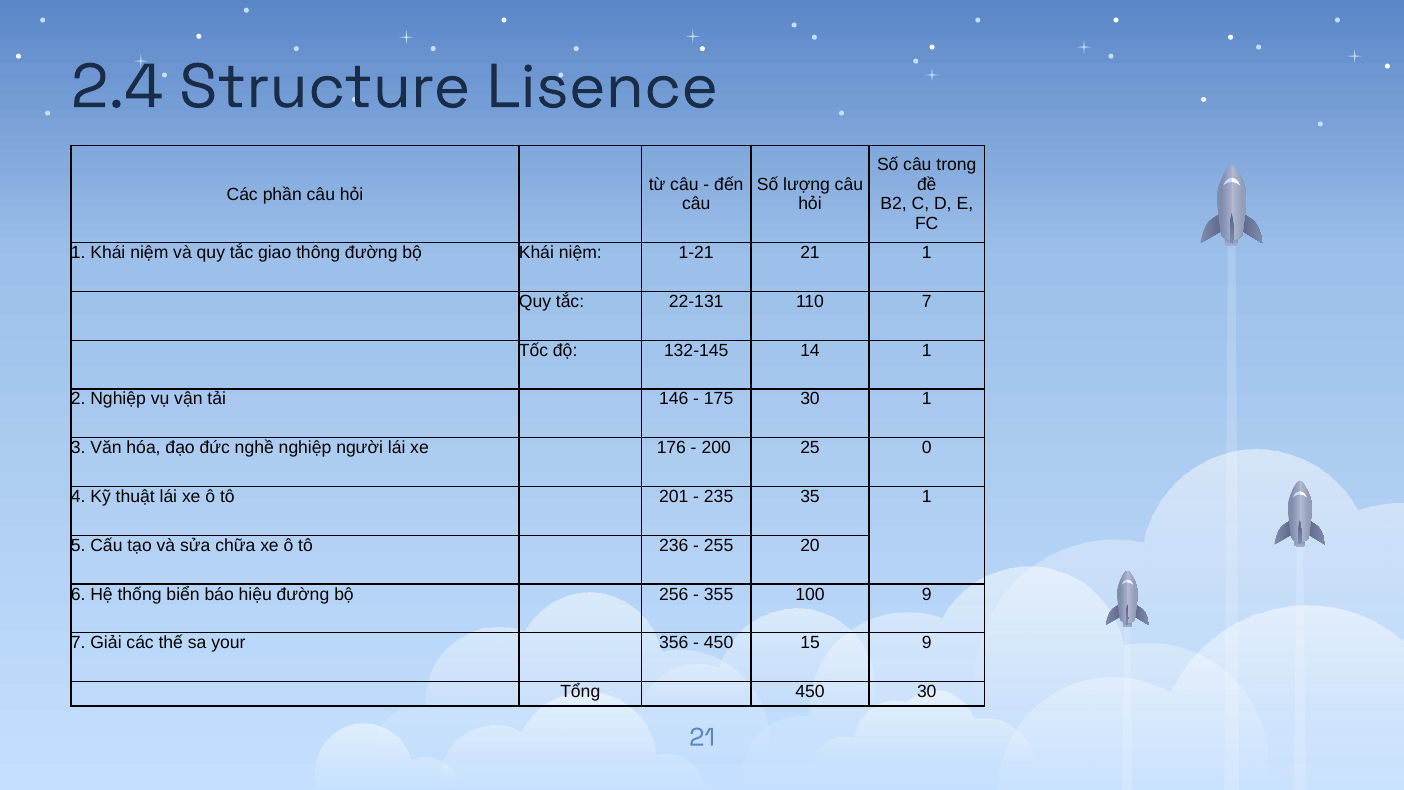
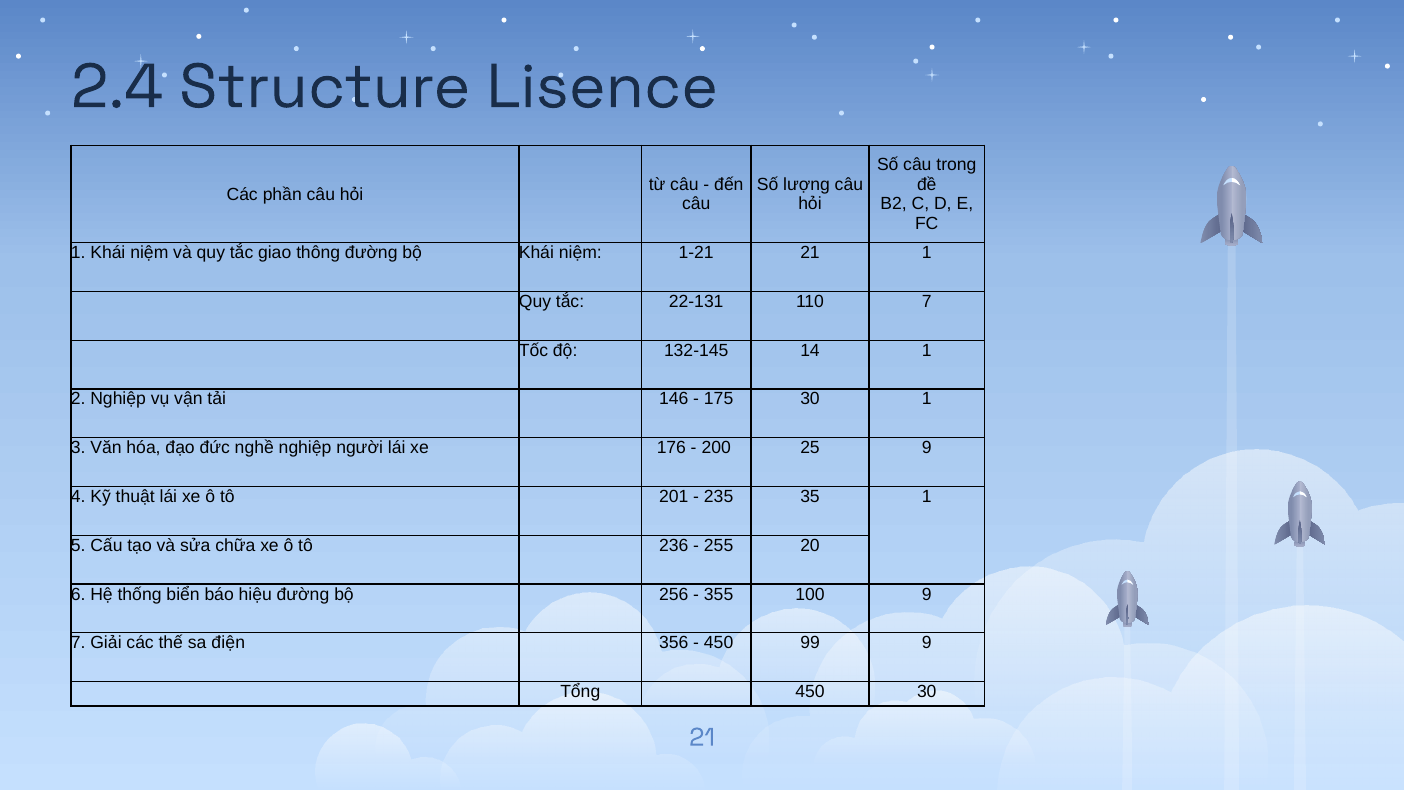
25 0: 0 -> 9
your: your -> điện
15: 15 -> 99
